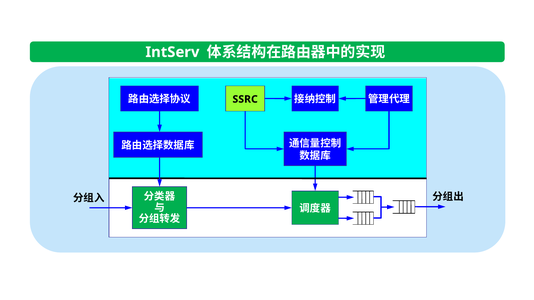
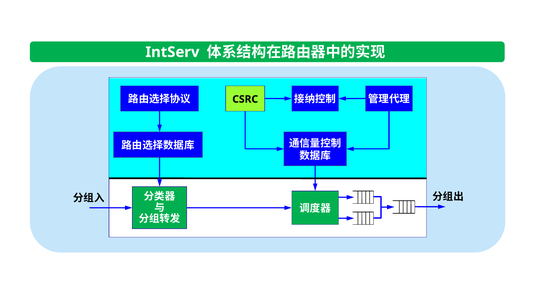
SSRC: SSRC -> CSRC
